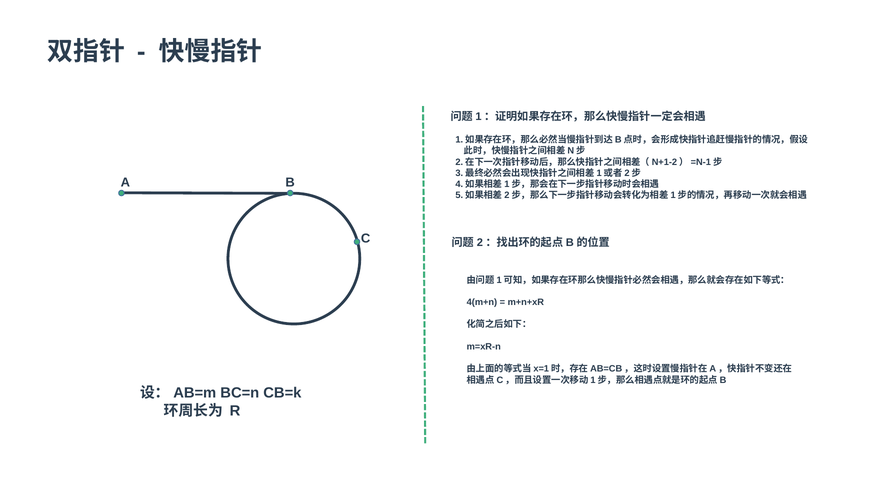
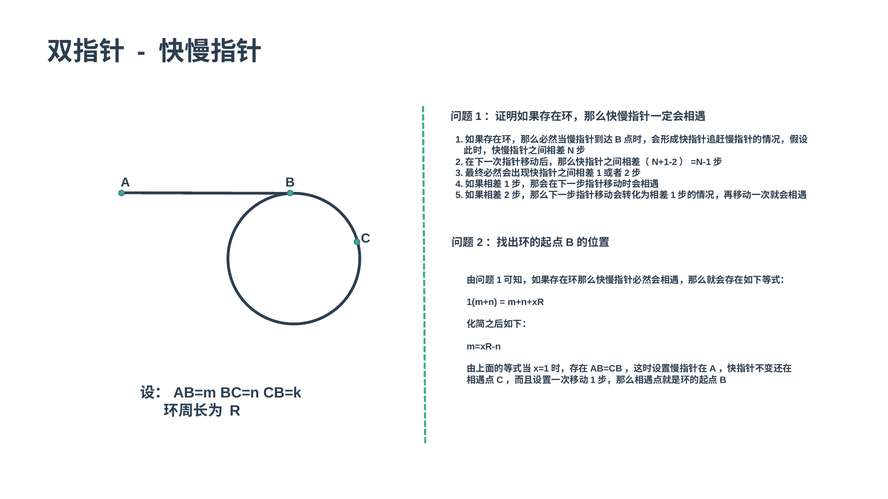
4(m+n: 4(m+n -> 1(m+n
